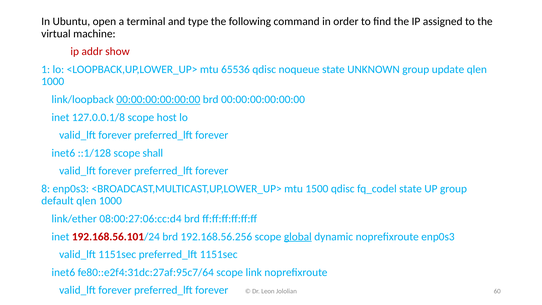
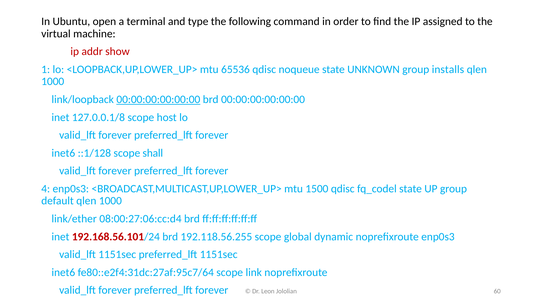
update: update -> installs
8: 8 -> 4
192.168.56.256: 192.168.56.256 -> 192.118.56.255
global underline: present -> none
